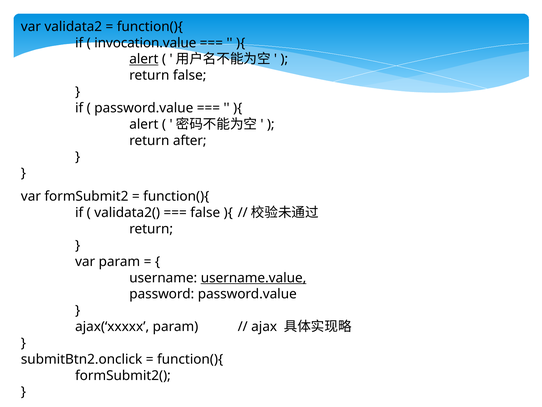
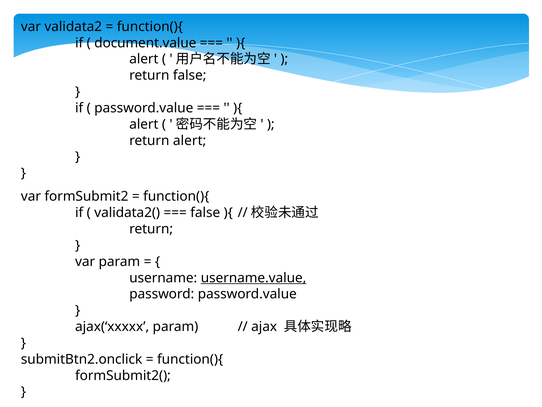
invocation.value: invocation.value -> document.value
alert at (144, 59) underline: present -> none
return after: after -> alert
